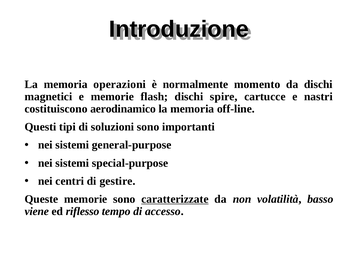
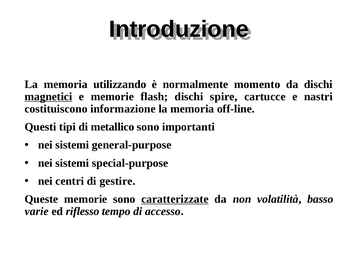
operazioni: operazioni -> utilizzando
magnetici underline: none -> present
aerodinamico: aerodinamico -> informazione
soluzioni: soluzioni -> metallico
viene: viene -> varie
